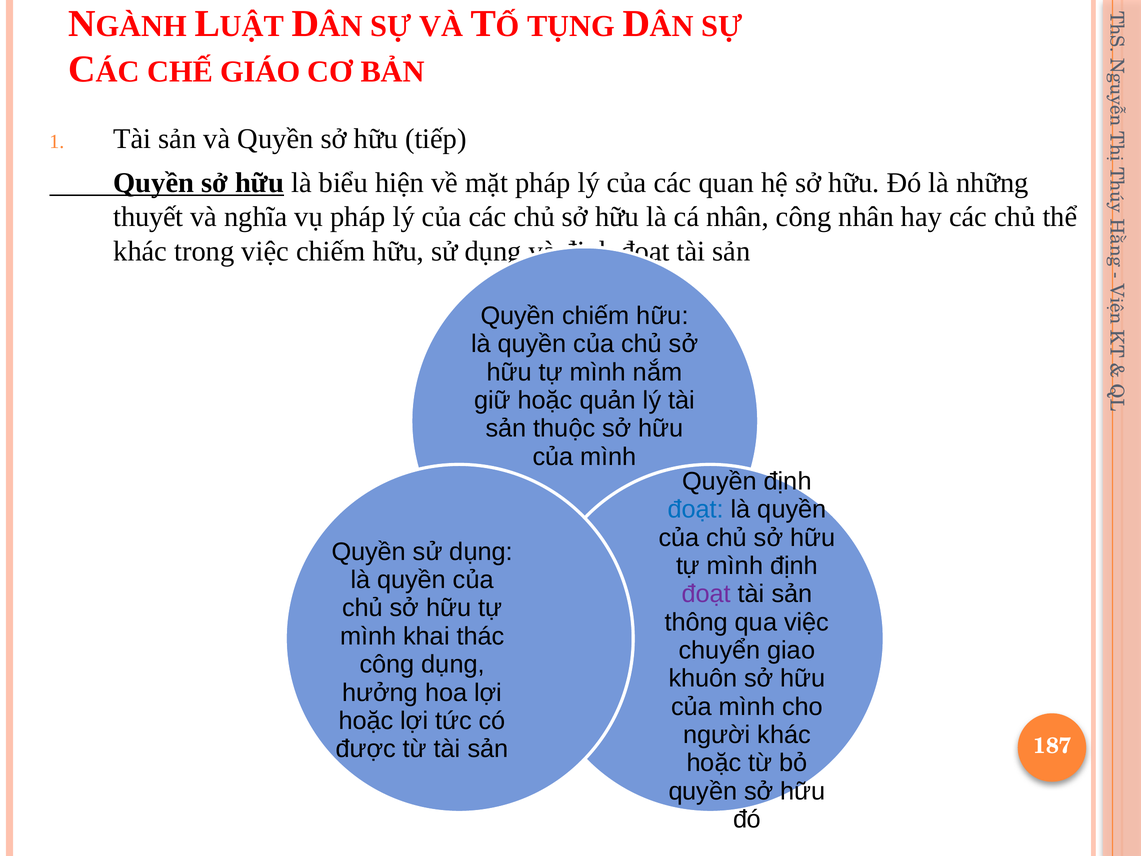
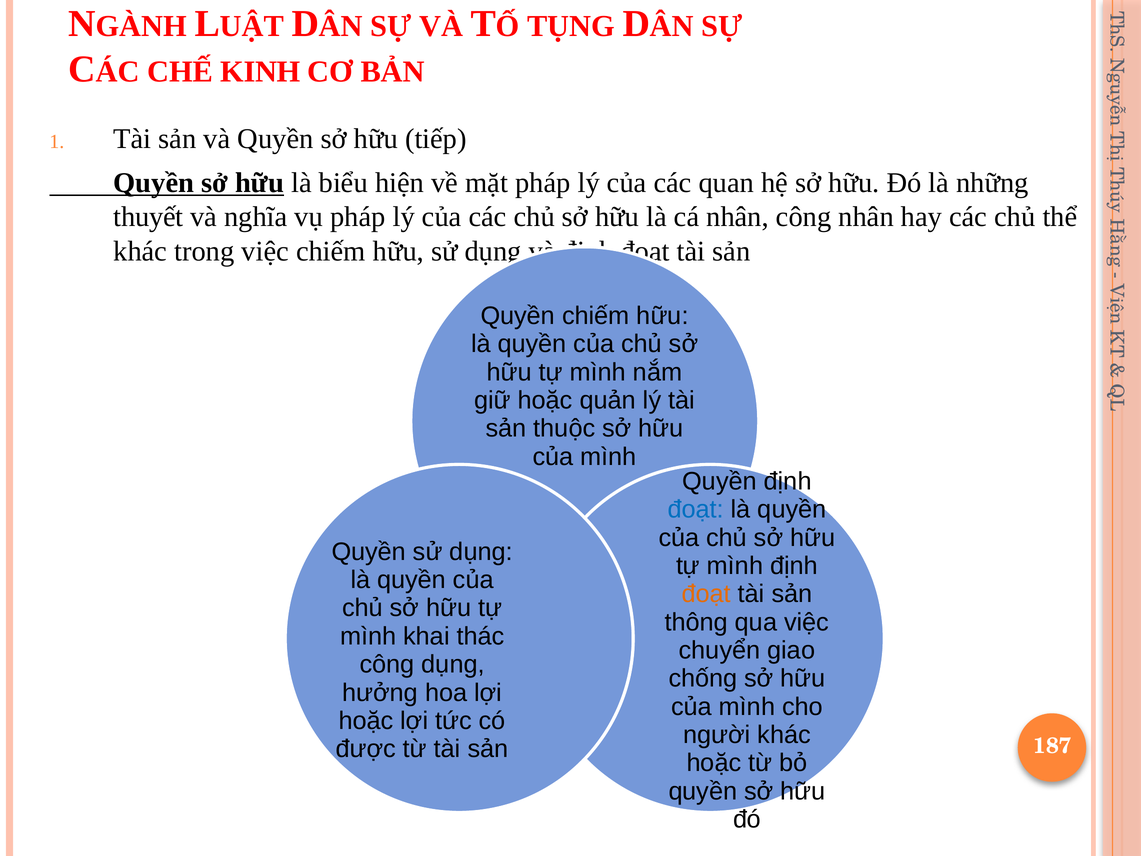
GIÁO: GIÁO -> KINH
đoạt at (706, 594) colour: purple -> orange
khuôn: khuôn -> chống
